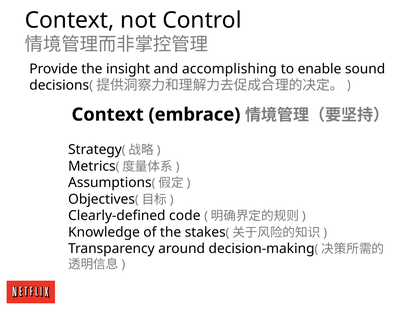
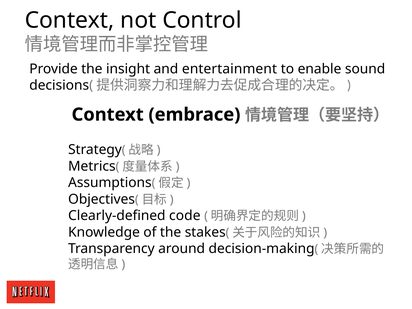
accomplishing: accomplishing -> entertainment
